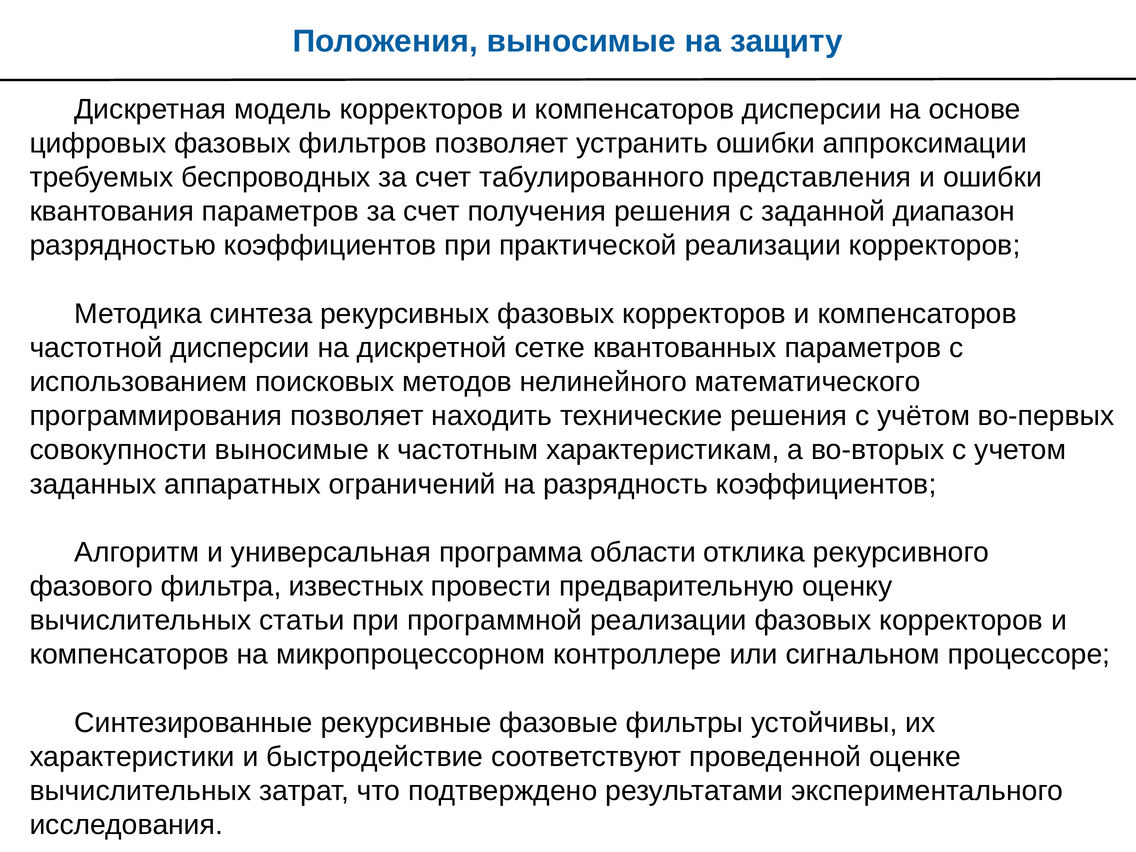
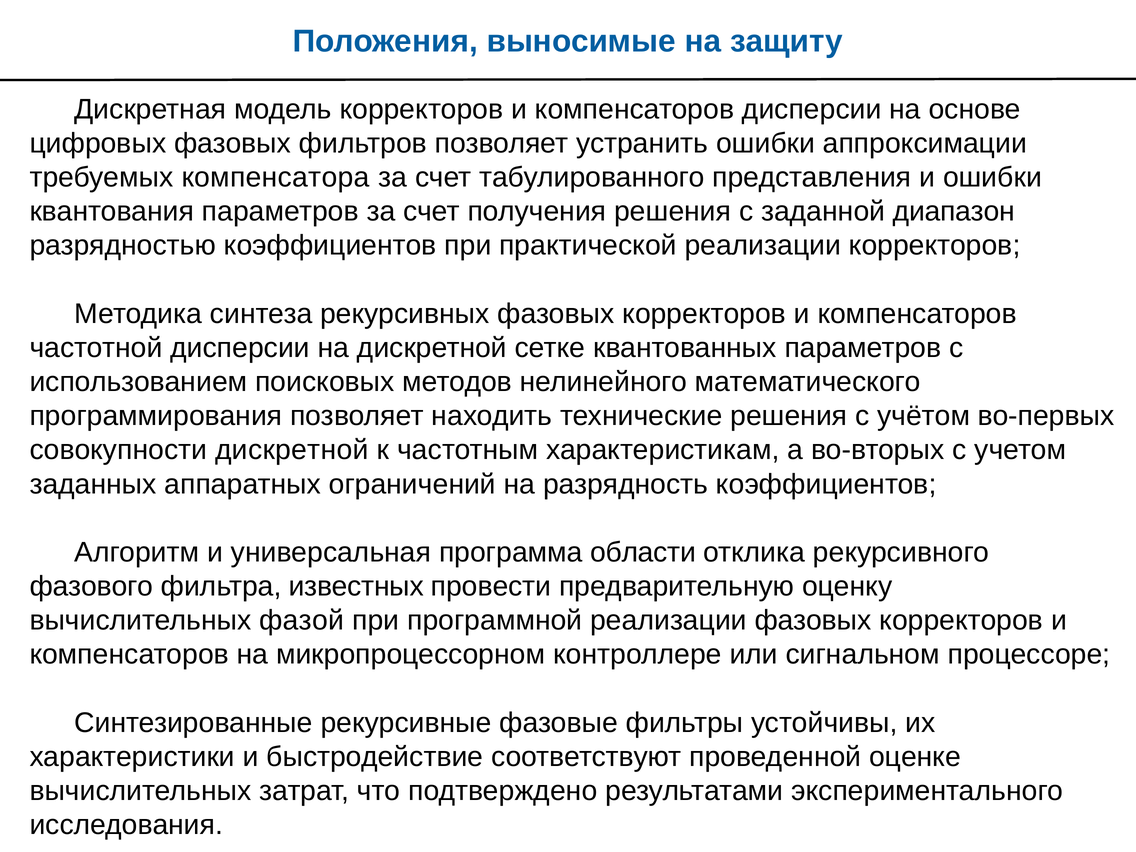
беспроводных: беспроводных -> компенсатора
совокупности выносимые: выносимые -> дискретной
статьи: статьи -> фазой
